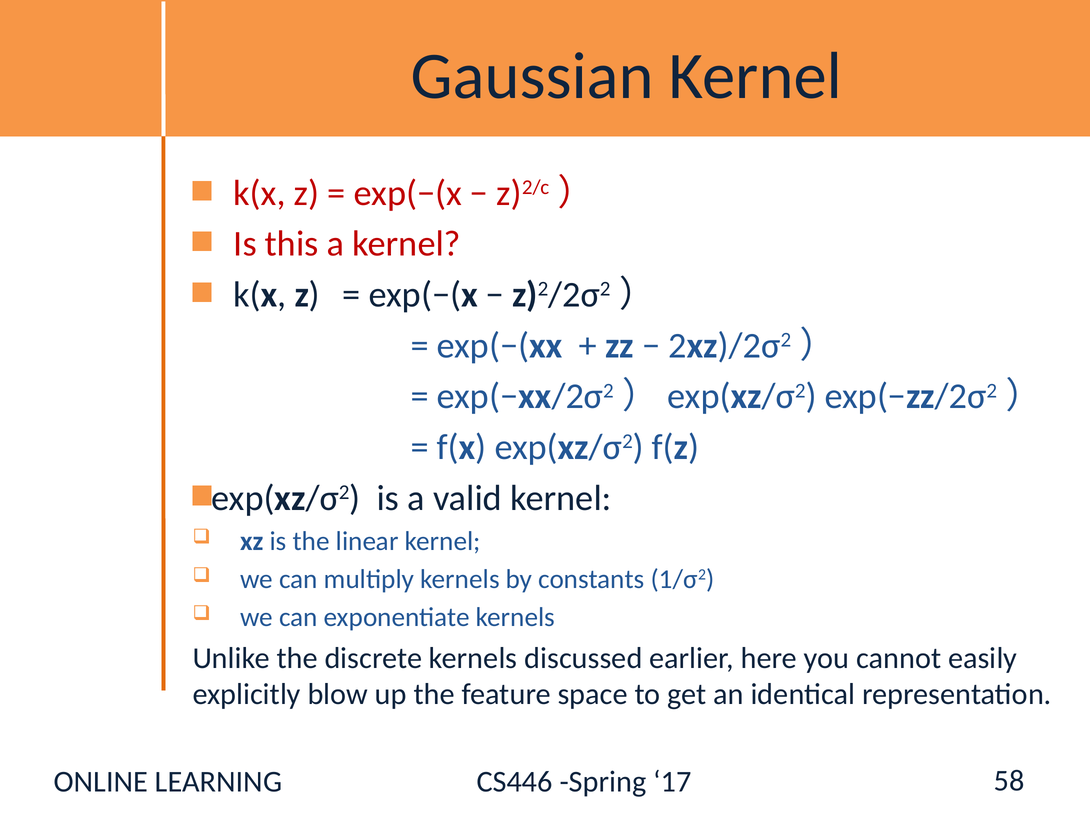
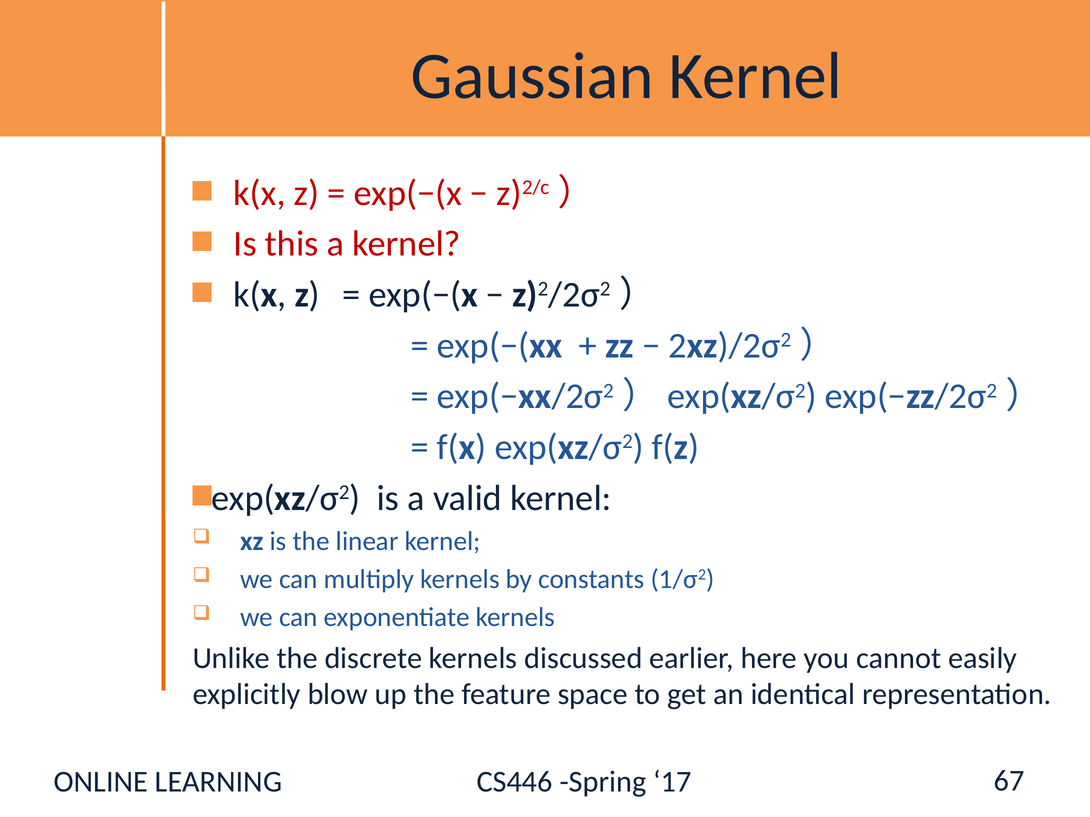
58: 58 -> 67
